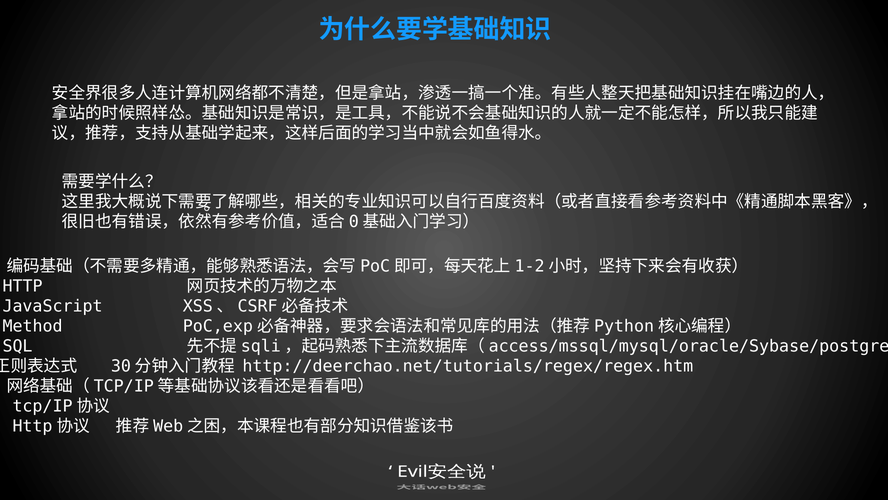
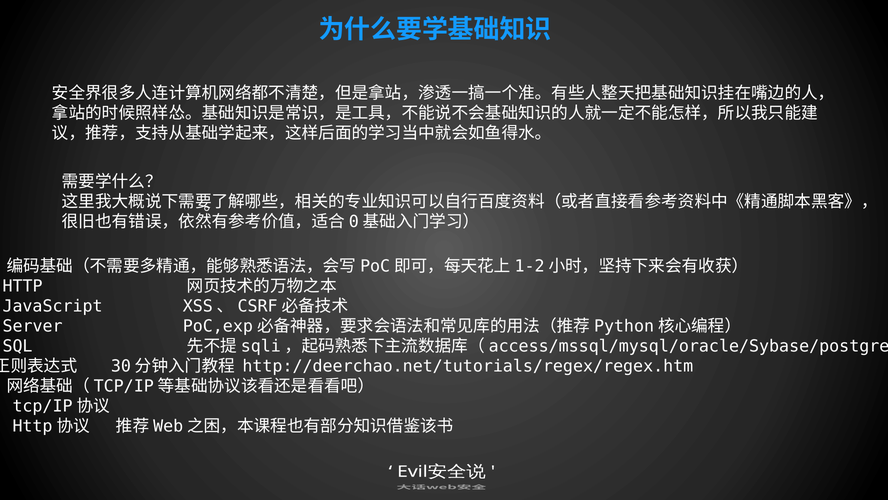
Method: Method -> Server
